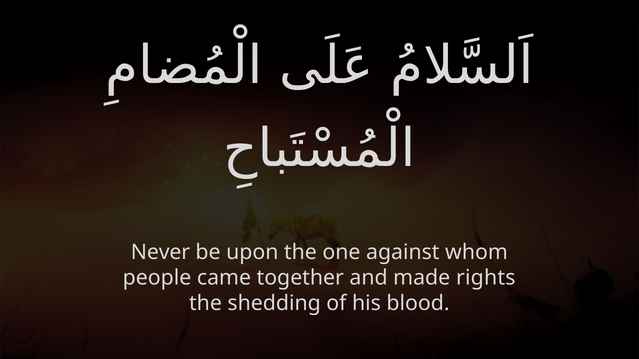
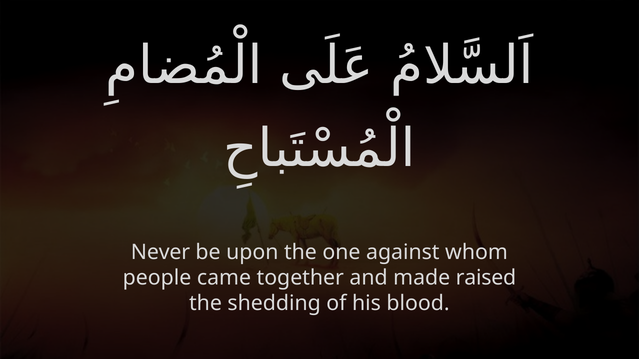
rights: rights -> raised
